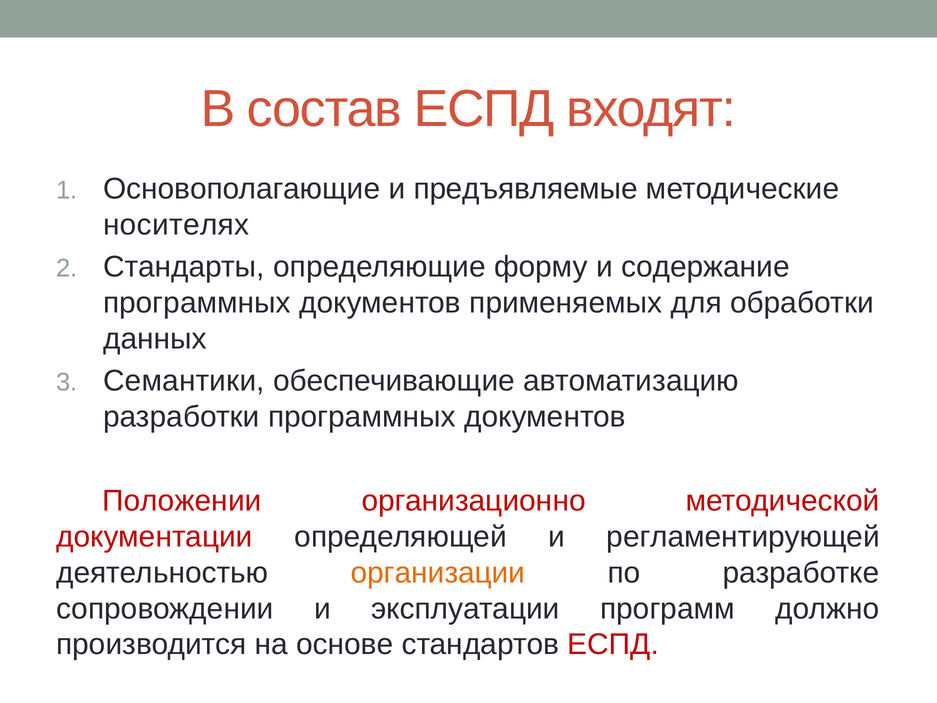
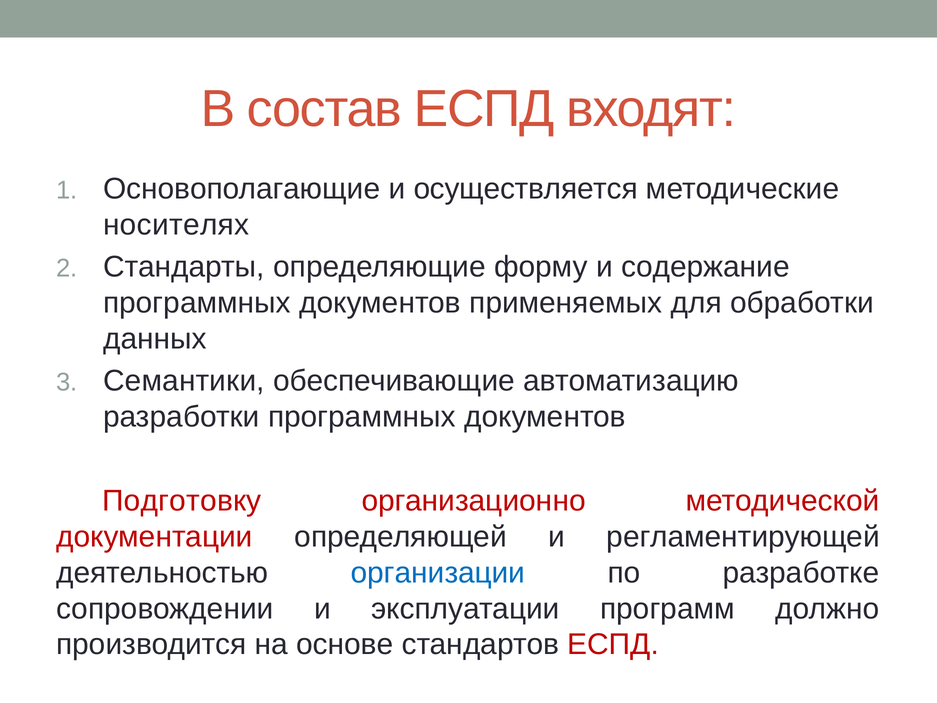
предъявляемые: предъявляемые -> осуществляется
Положении: Положении -> Подготовку
организации colour: orange -> blue
